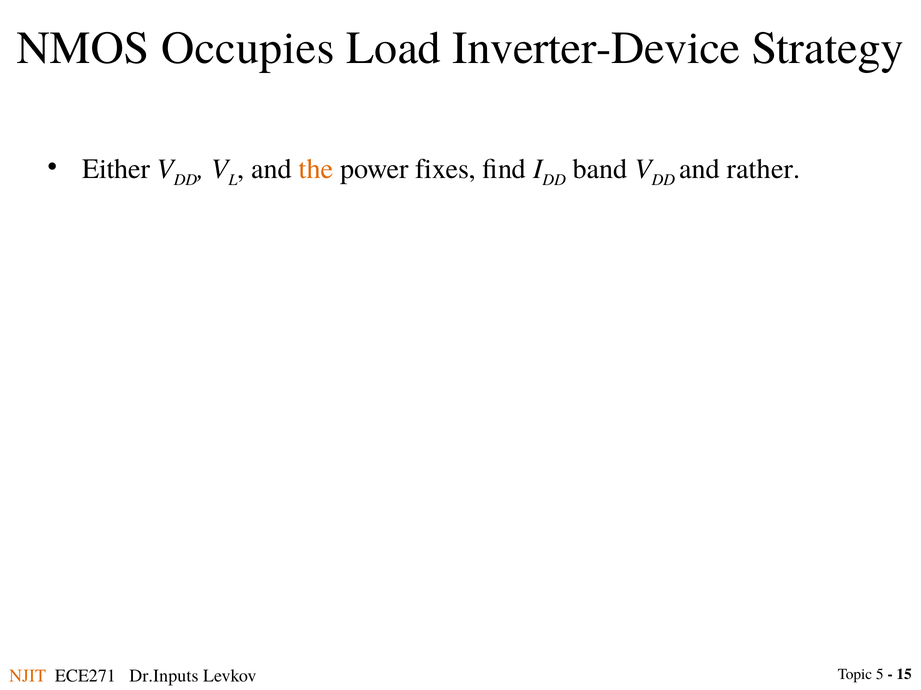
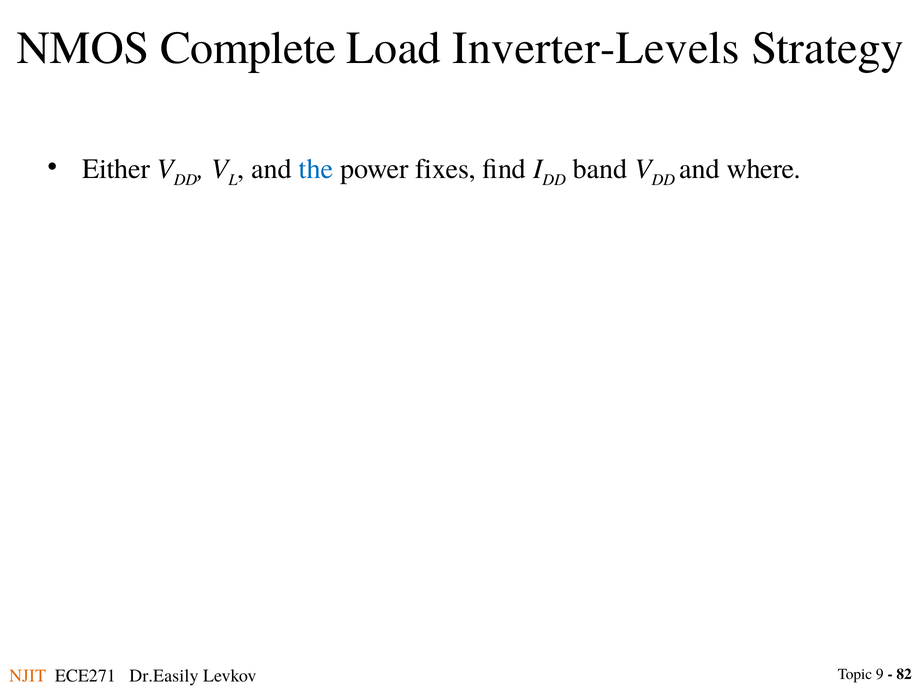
Occupies: Occupies -> Complete
Inverter-Device: Inverter-Device -> Inverter-Levels
the colour: orange -> blue
rather: rather -> where
5: 5 -> 9
15: 15 -> 82
Dr.Inputs: Dr.Inputs -> Dr.Easily
